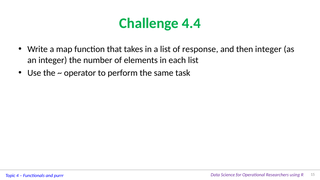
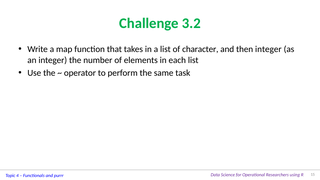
4.4: 4.4 -> 3.2
response: response -> character
